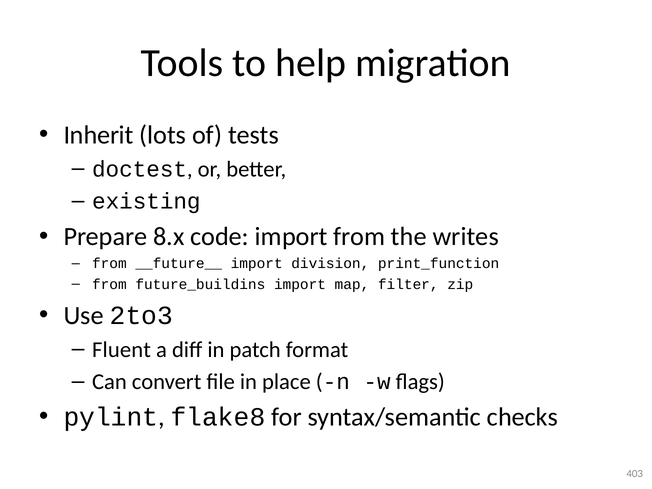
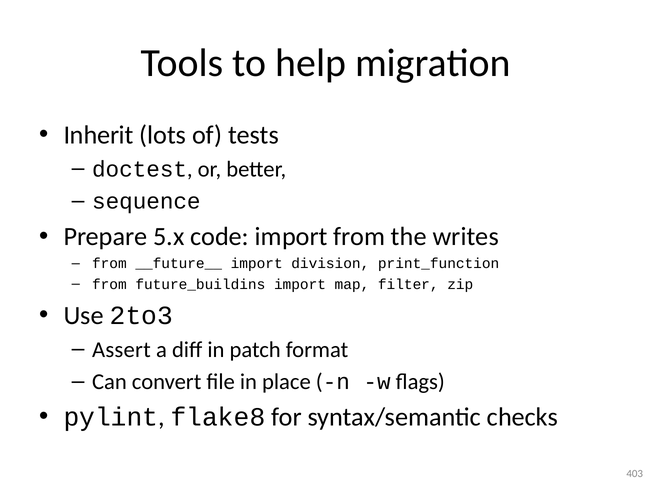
existing: existing -> sequence
8.x: 8.x -> 5.x
Fluent: Fluent -> Assert
